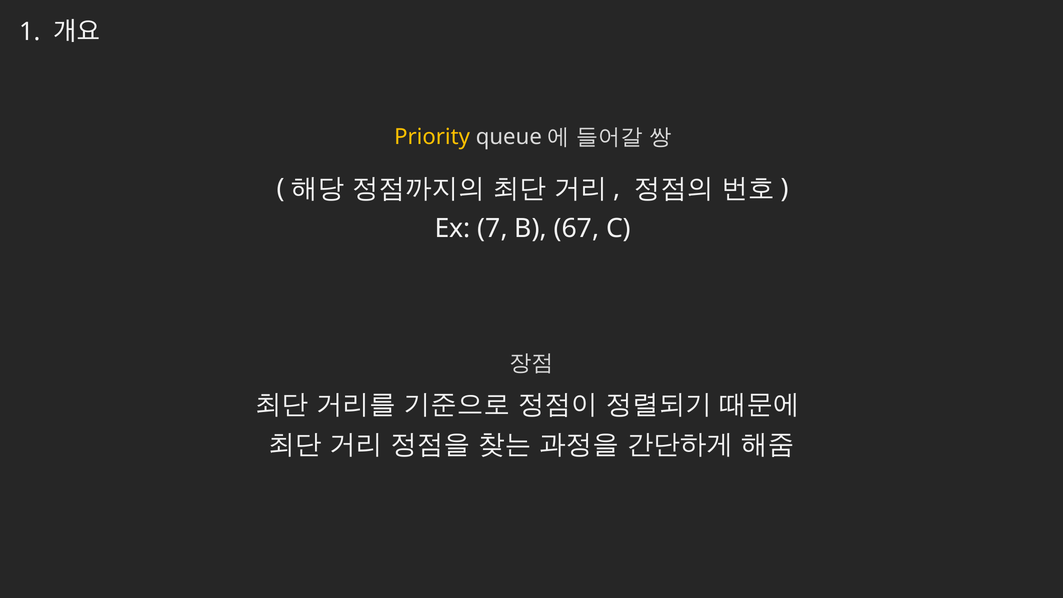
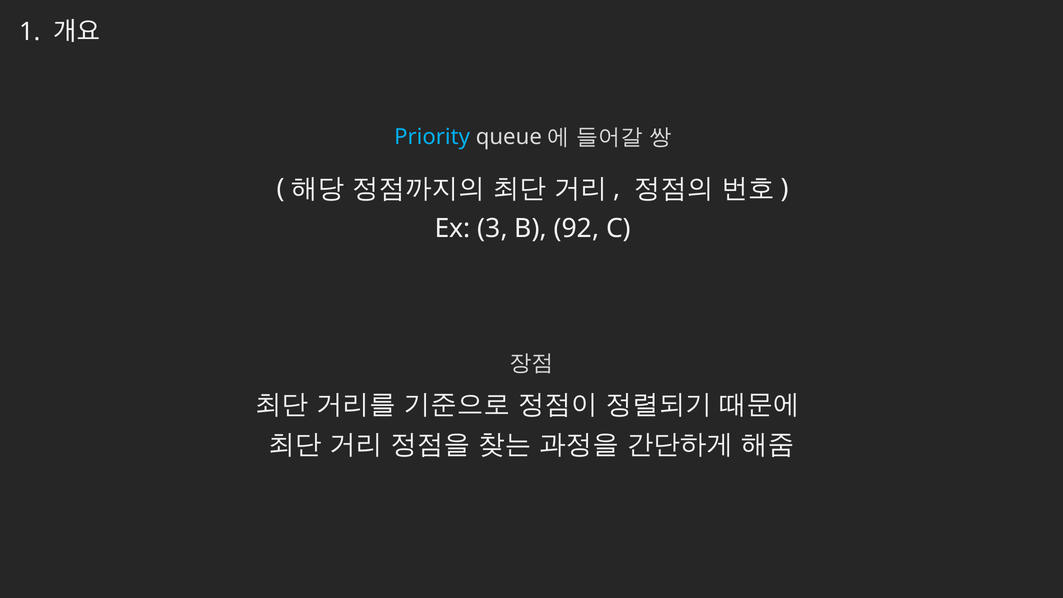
Priority colour: yellow -> light blue
7: 7 -> 3
67: 67 -> 92
